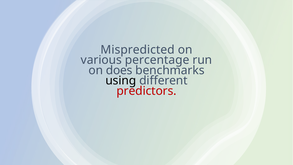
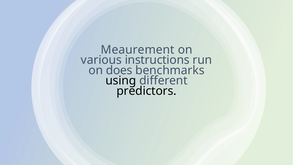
Mispredicted: Mispredicted -> Meaurement
percentage: percentage -> instructions
predictors colour: red -> black
